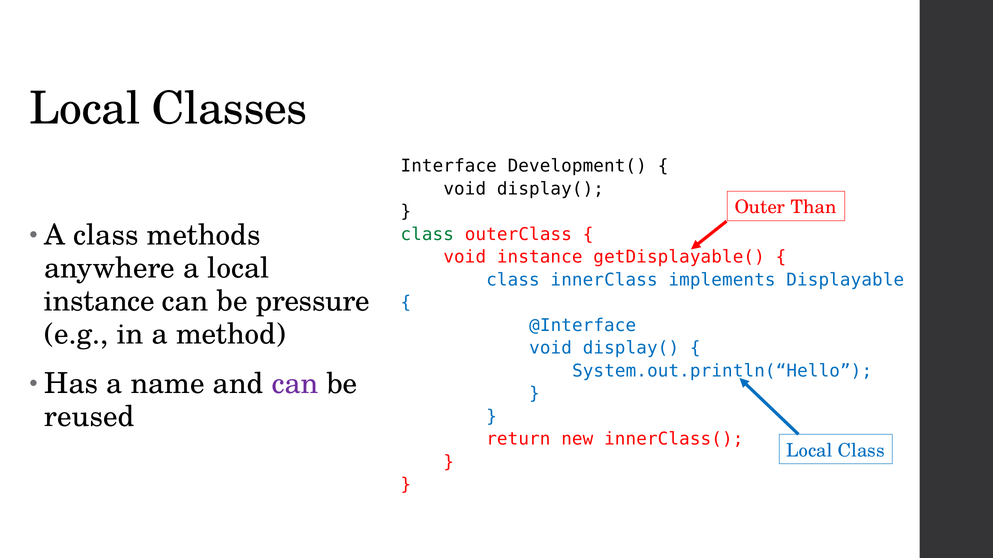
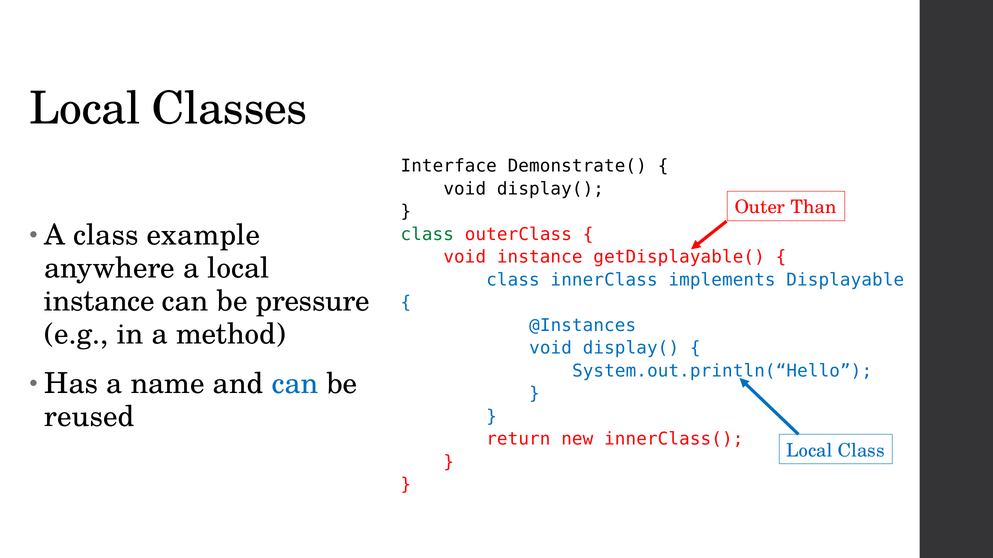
Development(: Development( -> Demonstrate(
methods: methods -> example
@Interface: @Interface -> @Instances
can at (295, 384) colour: purple -> blue
